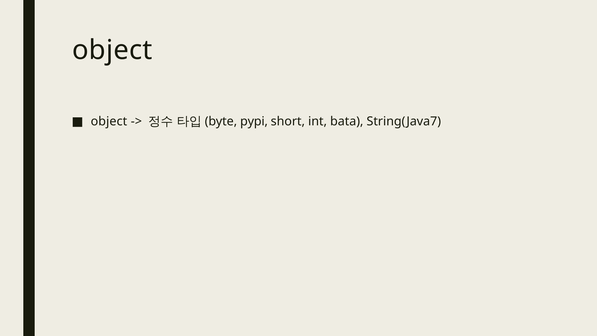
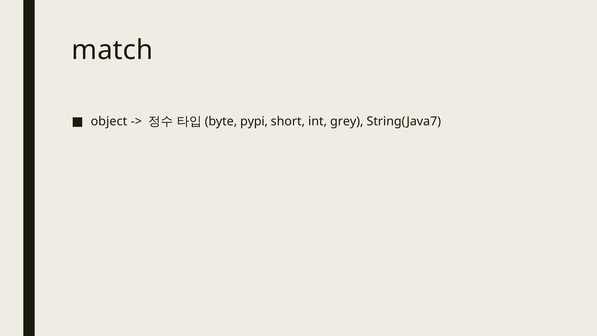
object at (112, 50): object -> match
bata: bata -> grey
